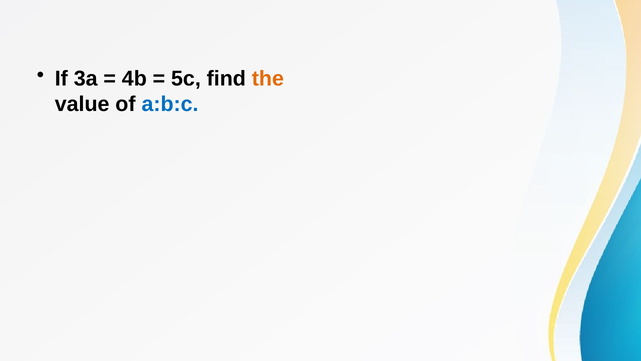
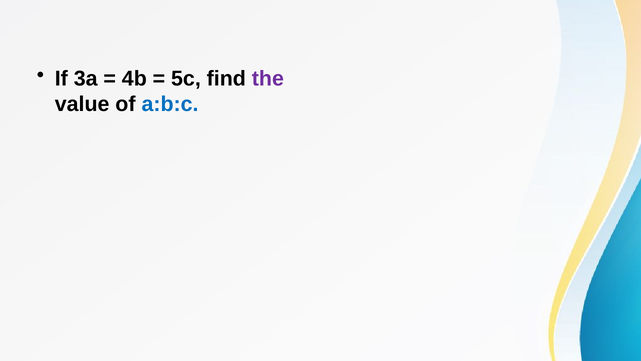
the colour: orange -> purple
